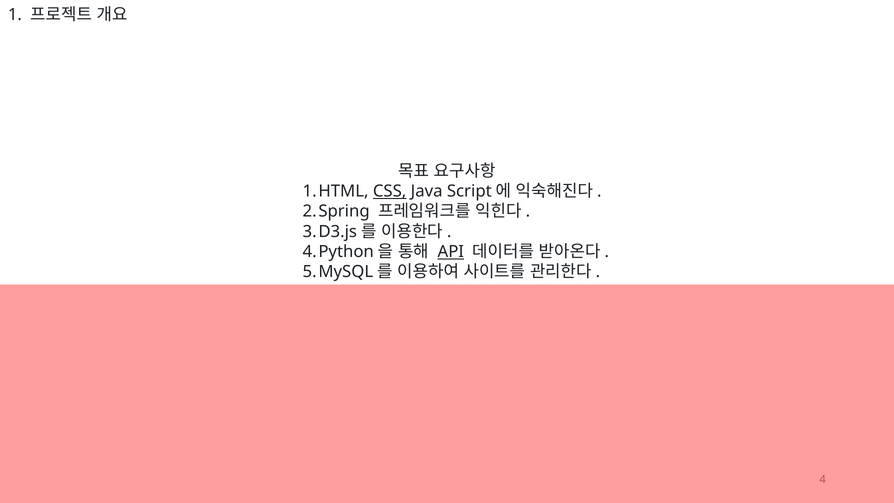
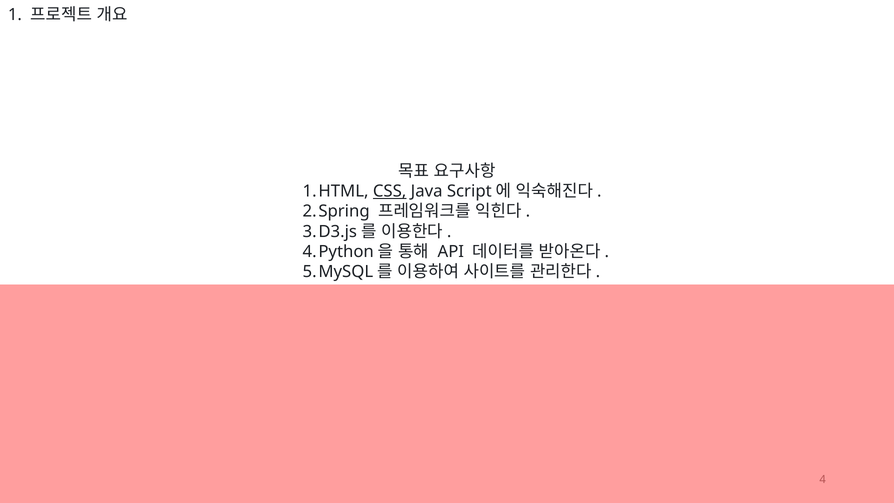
API underline: present -> none
